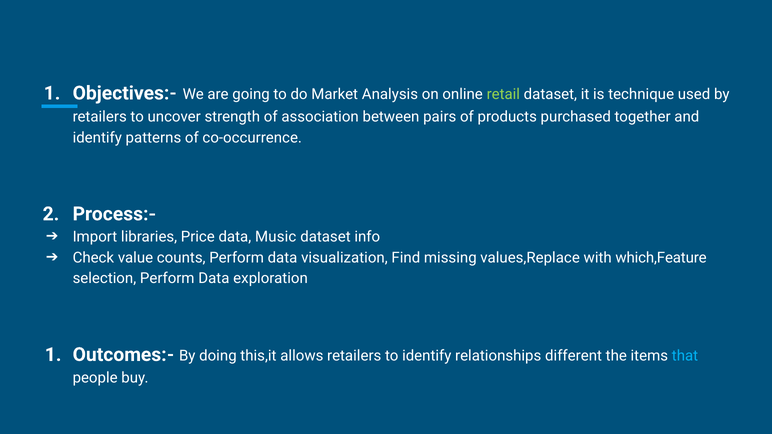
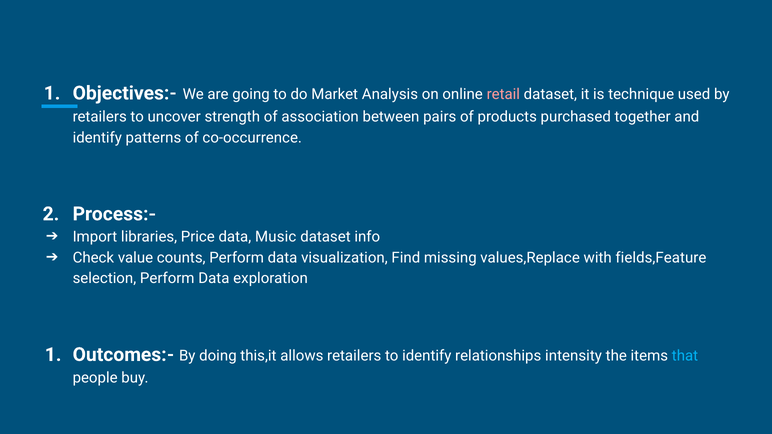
retail colour: light green -> pink
which,Feature: which,Feature -> fields,Feature
different: different -> intensity
